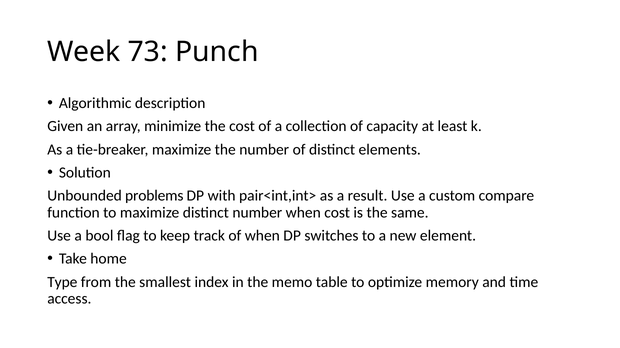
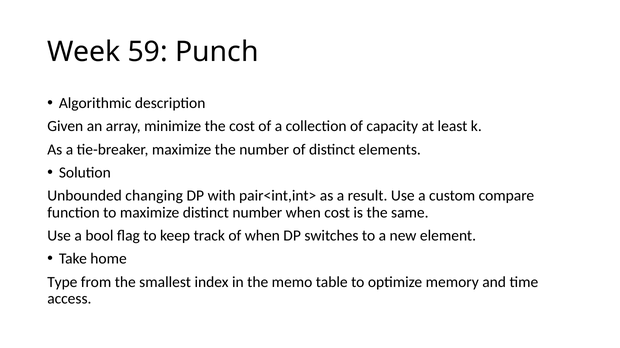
73: 73 -> 59
problems: problems -> changing
